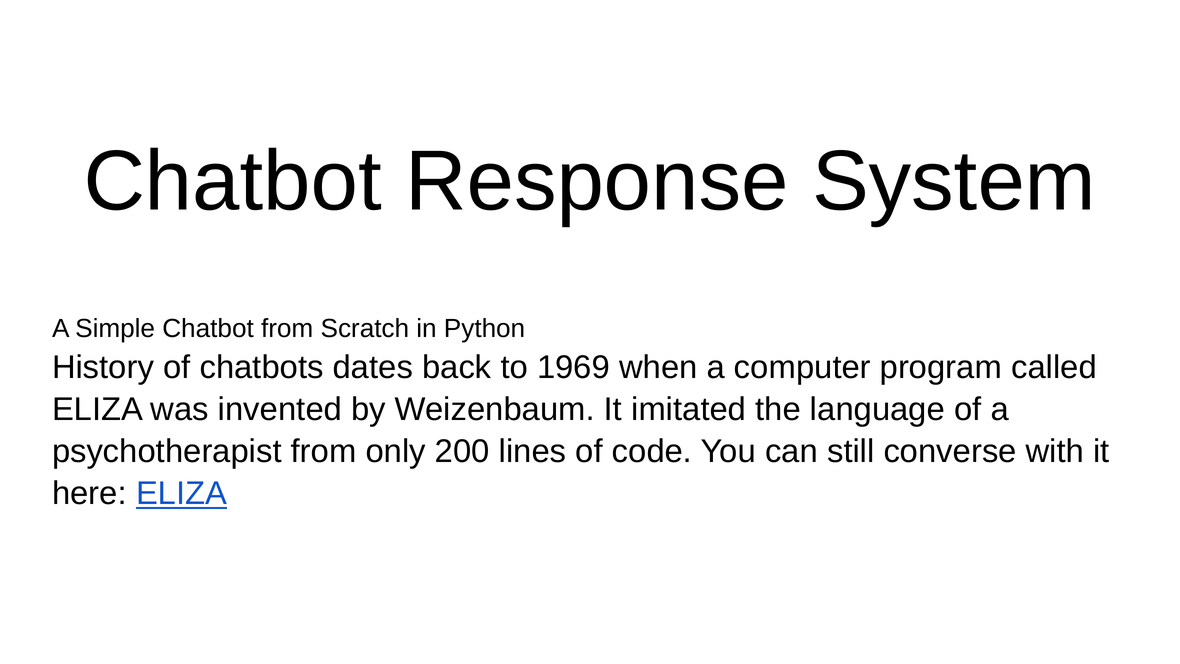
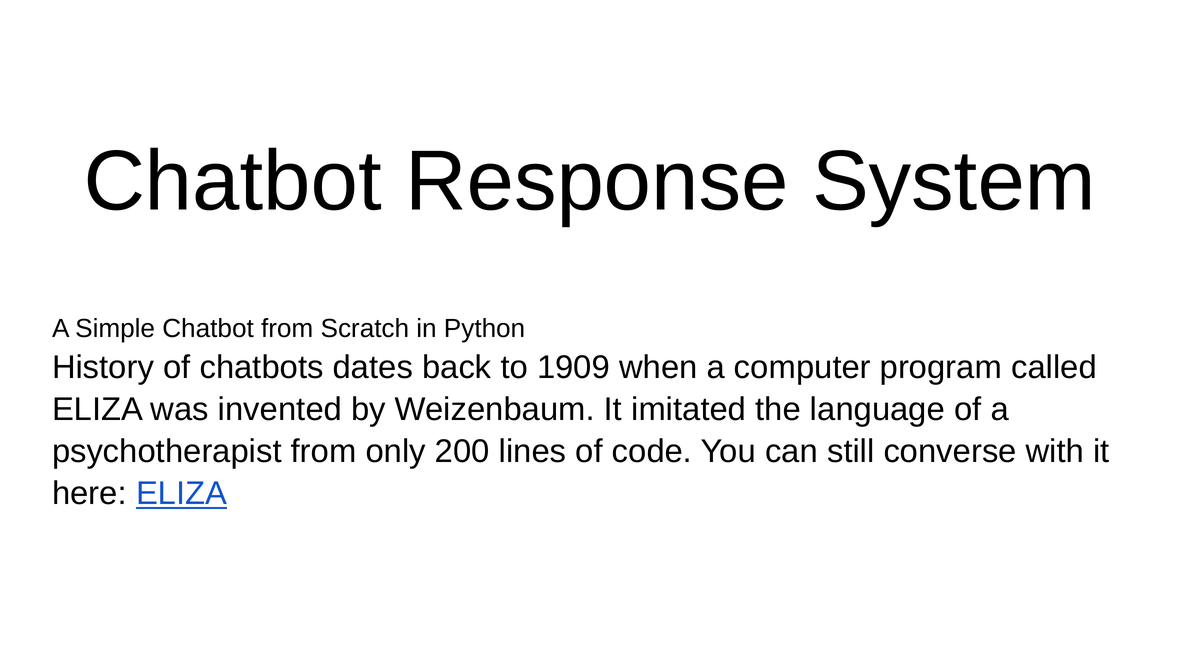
1969: 1969 -> 1909
